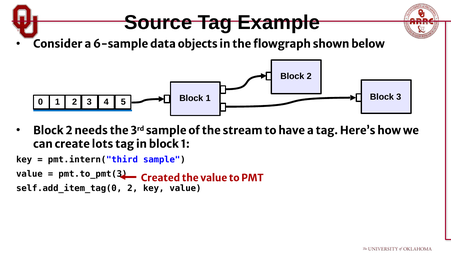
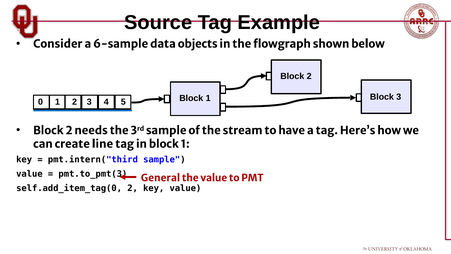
lots: lots -> line
Created: Created -> General
